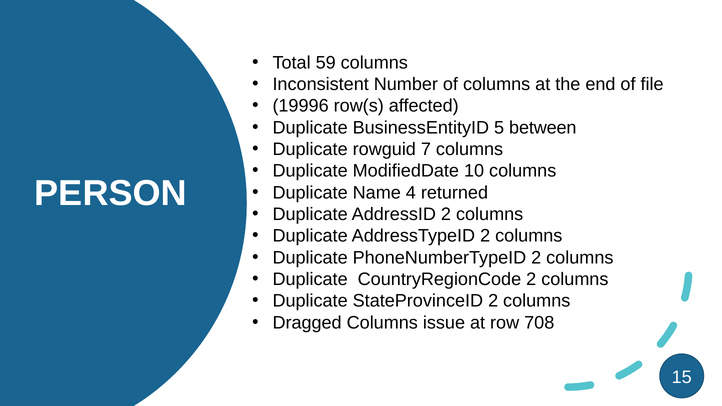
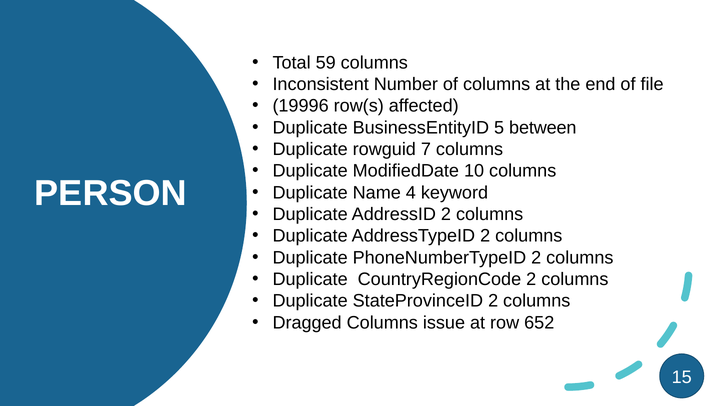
returned: returned -> keyword
708: 708 -> 652
